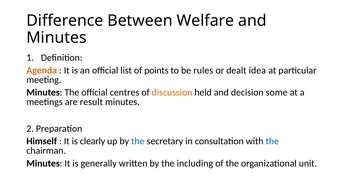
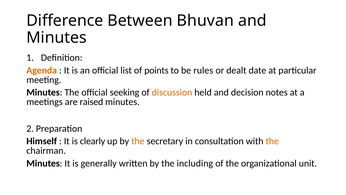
Welfare: Welfare -> Bhuvan
idea: idea -> date
centres: centres -> seeking
some: some -> notes
result: result -> raised
the at (138, 141) colour: blue -> orange
the at (272, 141) colour: blue -> orange
